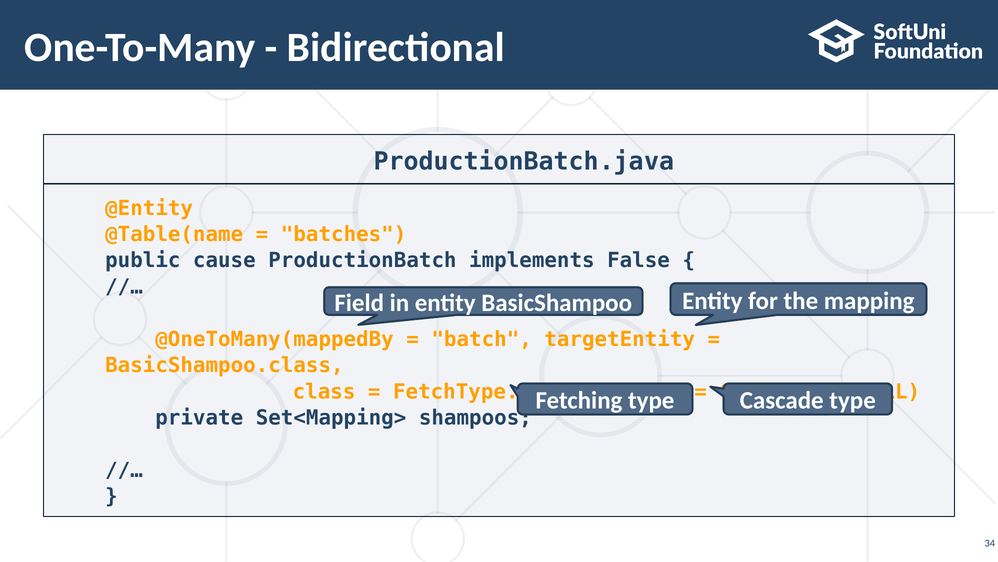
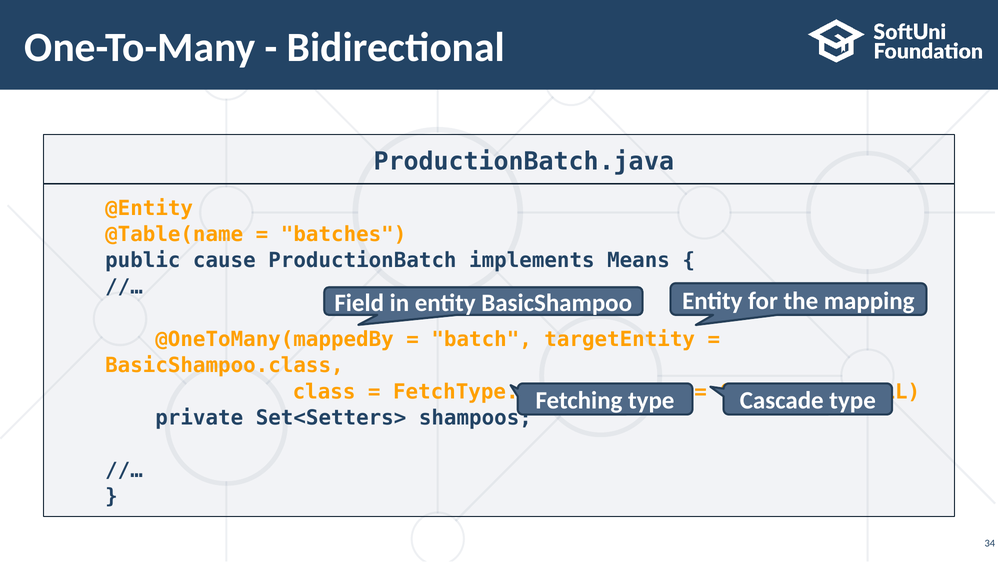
False: False -> Means
Set<Mapping>: Set<Mapping> -> Set<Setters>
